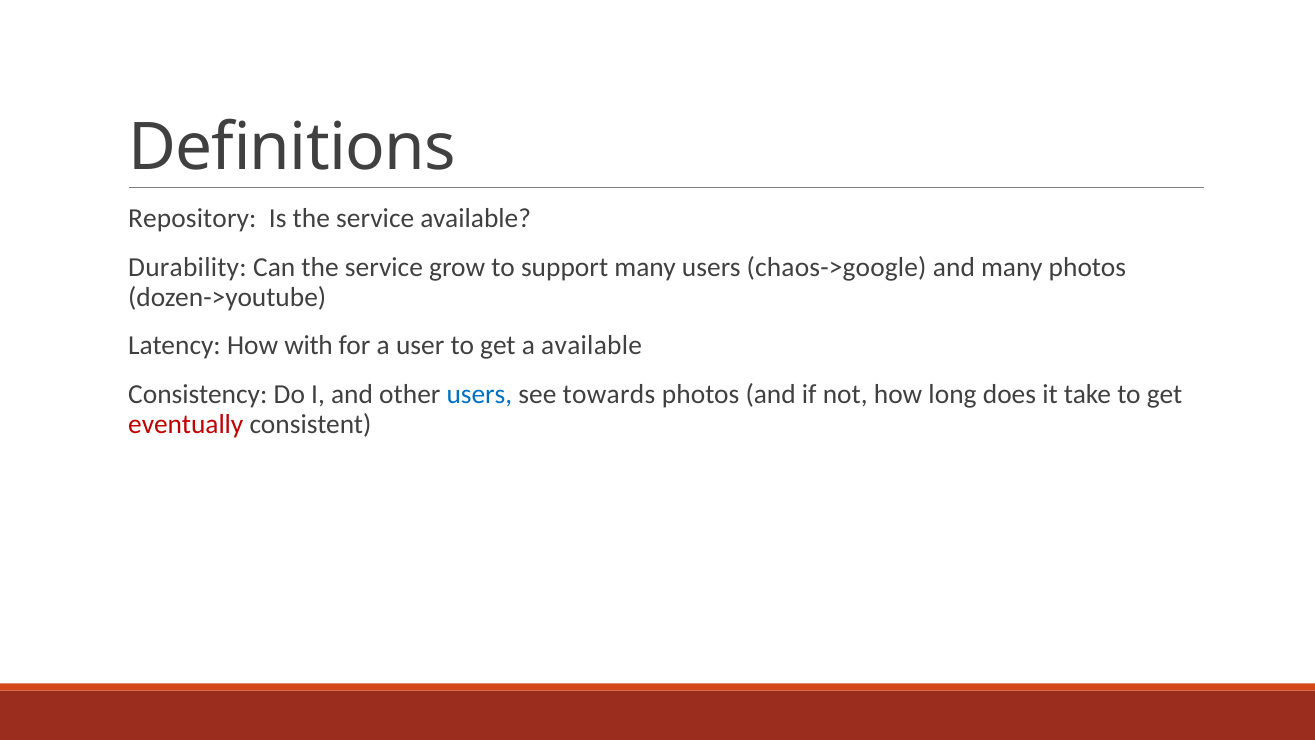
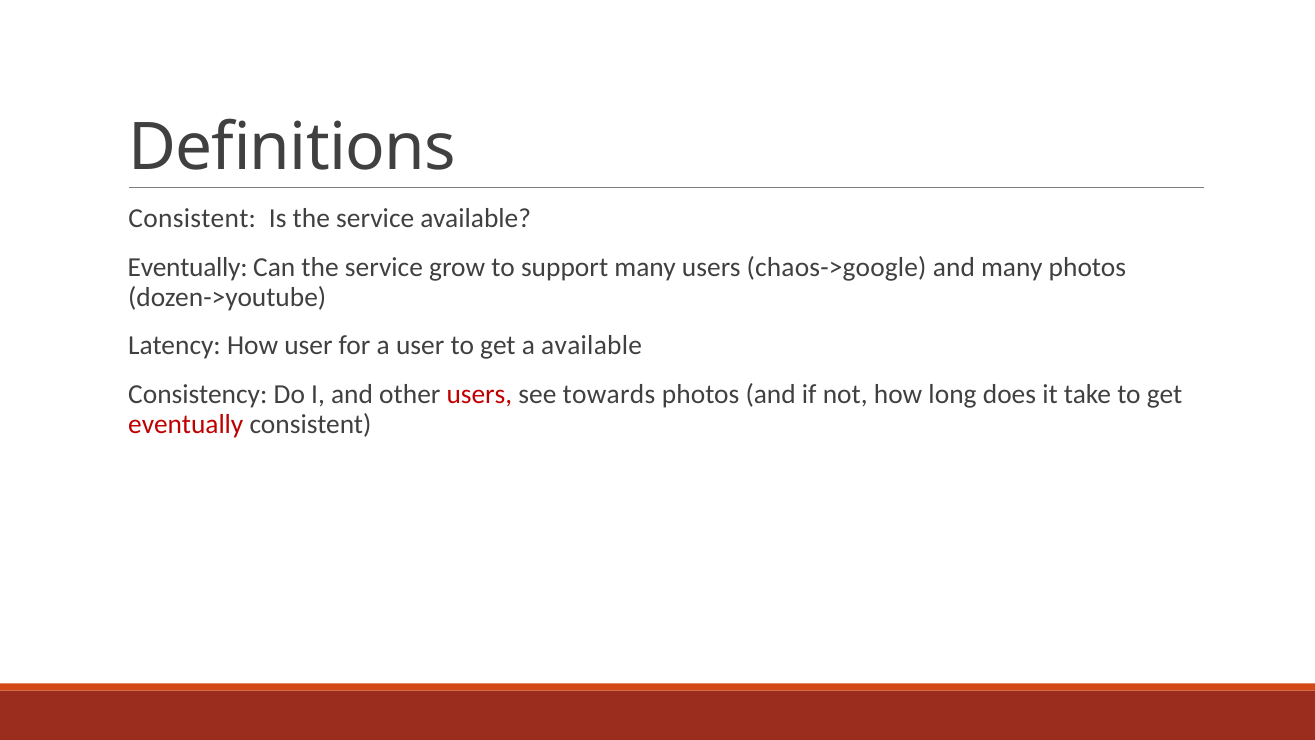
Repository at (192, 219): Repository -> Consistent
Durability at (187, 267): Durability -> Eventually
How with: with -> user
users at (479, 395) colour: blue -> red
